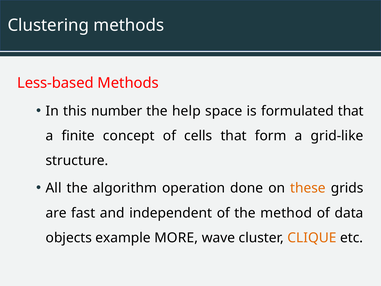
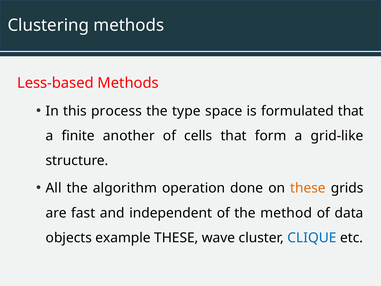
number: number -> process
help: help -> type
concept: concept -> another
example MORE: MORE -> THESE
CLIQUE colour: orange -> blue
